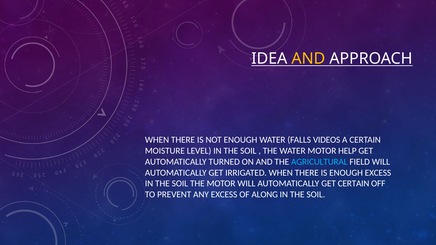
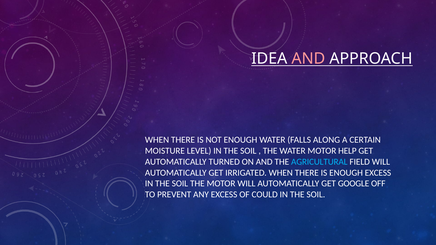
AND at (308, 59) colour: yellow -> pink
VIDEOS: VIDEOS -> ALONG
GET CERTAIN: CERTAIN -> GOOGLE
ALONG: ALONG -> COULD
